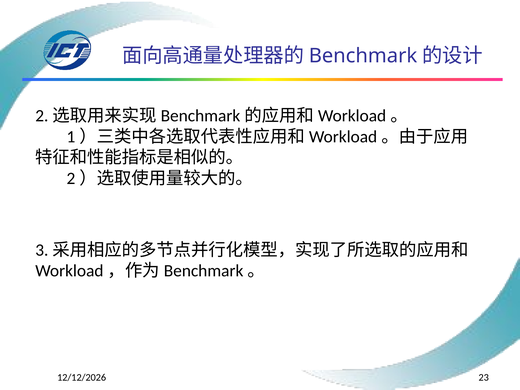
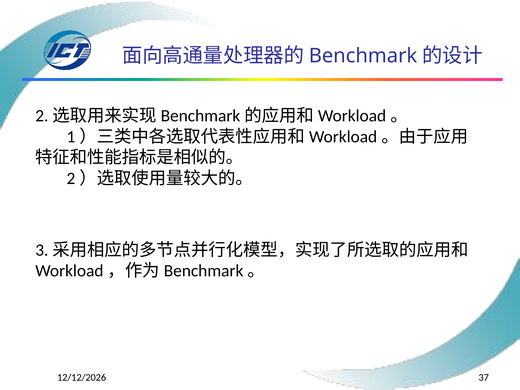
23: 23 -> 37
